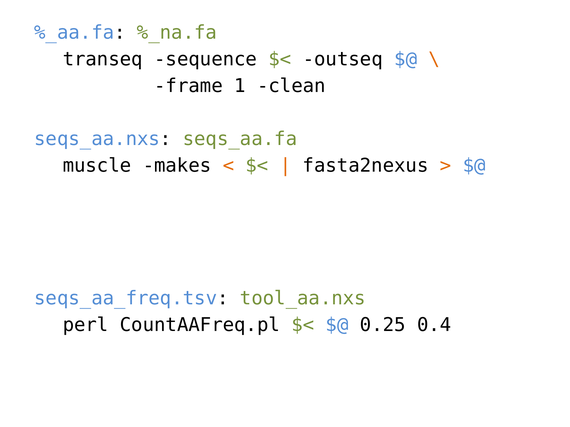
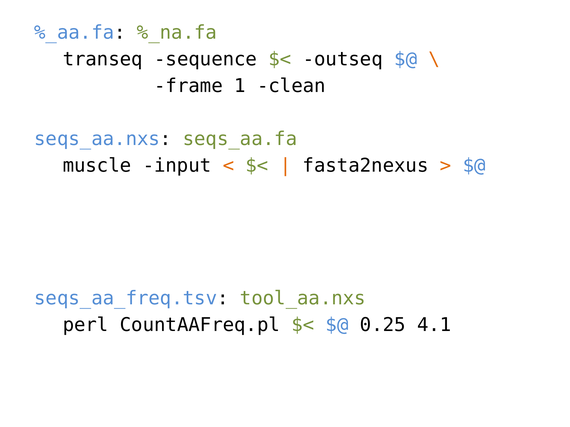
makes: makes -> input
0.4: 0.4 -> 4.1
